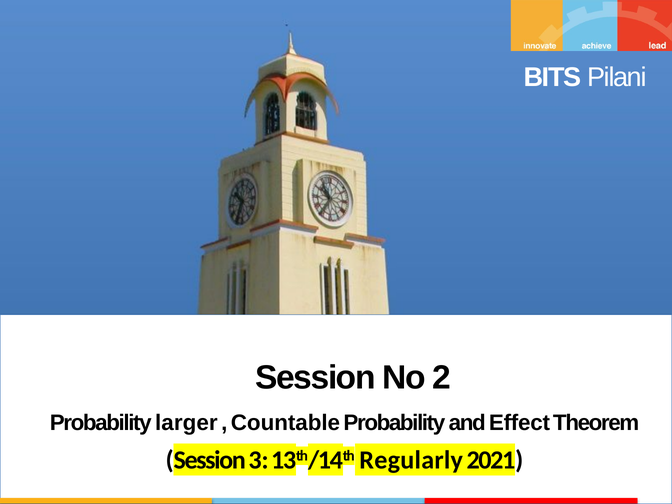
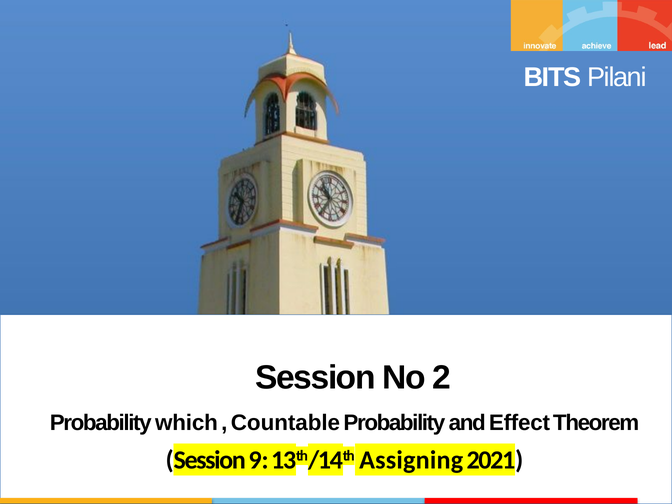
larger: larger -> which
3: 3 -> 9
Regularly: Regularly -> Assigning
